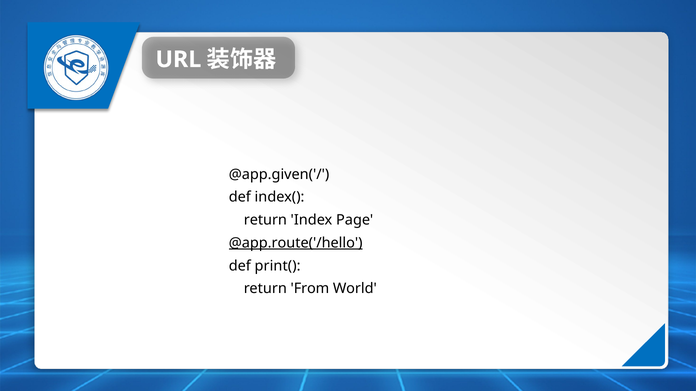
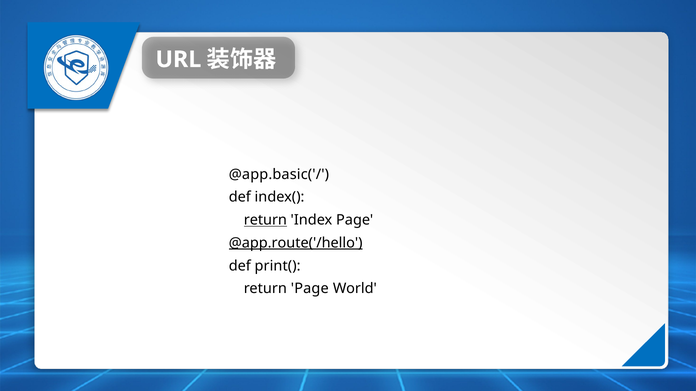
@app.given('/: @app.given('/ -> @app.basic('/
return at (265, 220) underline: none -> present
return From: From -> Page
